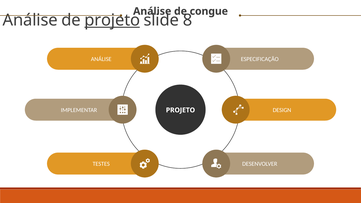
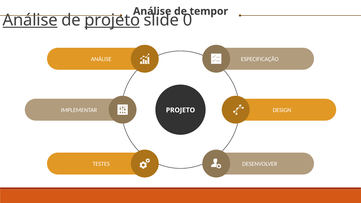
congue: congue -> tempor
Análise at (30, 20) underline: none -> present
8: 8 -> 0
